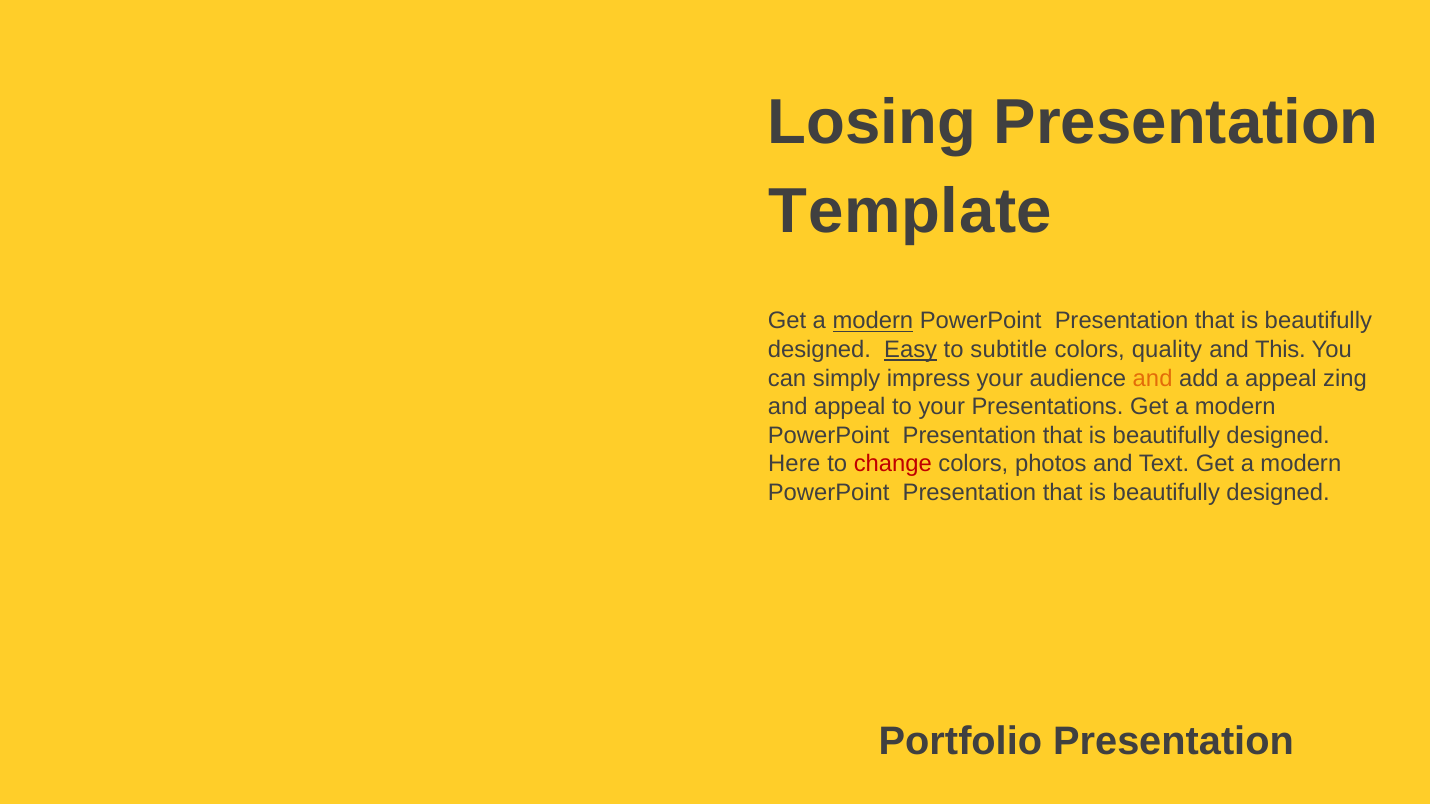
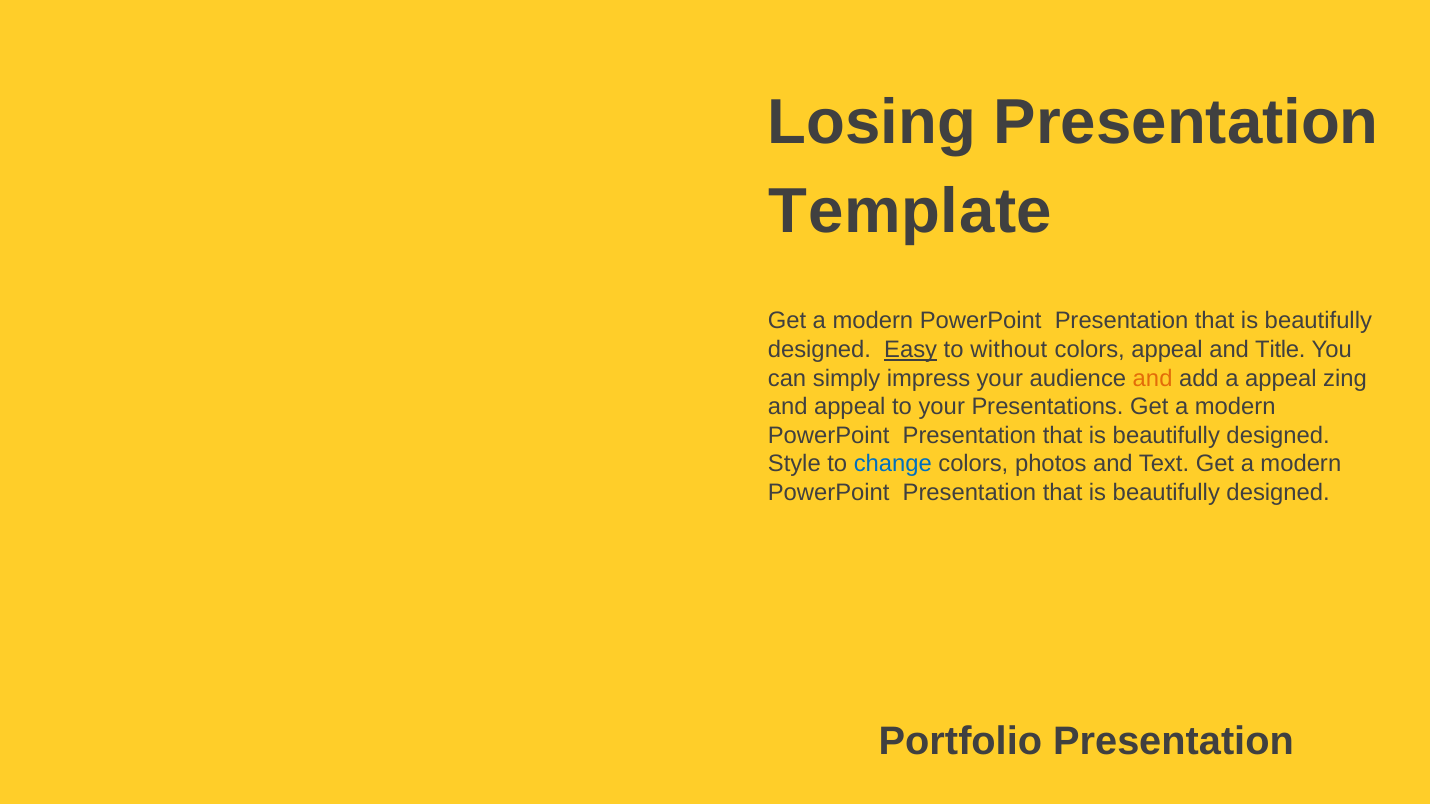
modern at (873, 321) underline: present -> none
subtitle: subtitle -> without
colors quality: quality -> appeal
This: This -> Title
Here: Here -> Style
change colour: red -> blue
